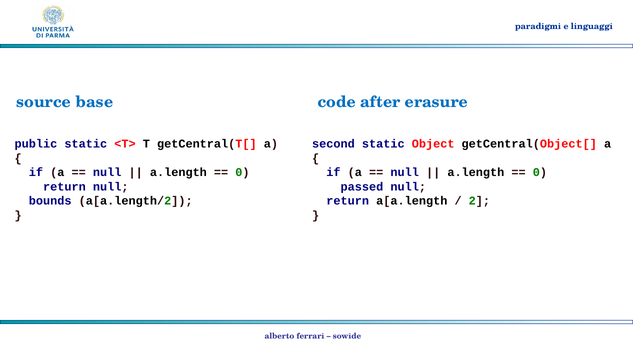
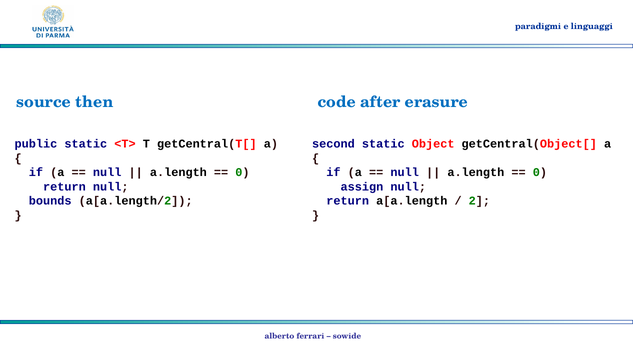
base: base -> then
passed: passed -> assign
